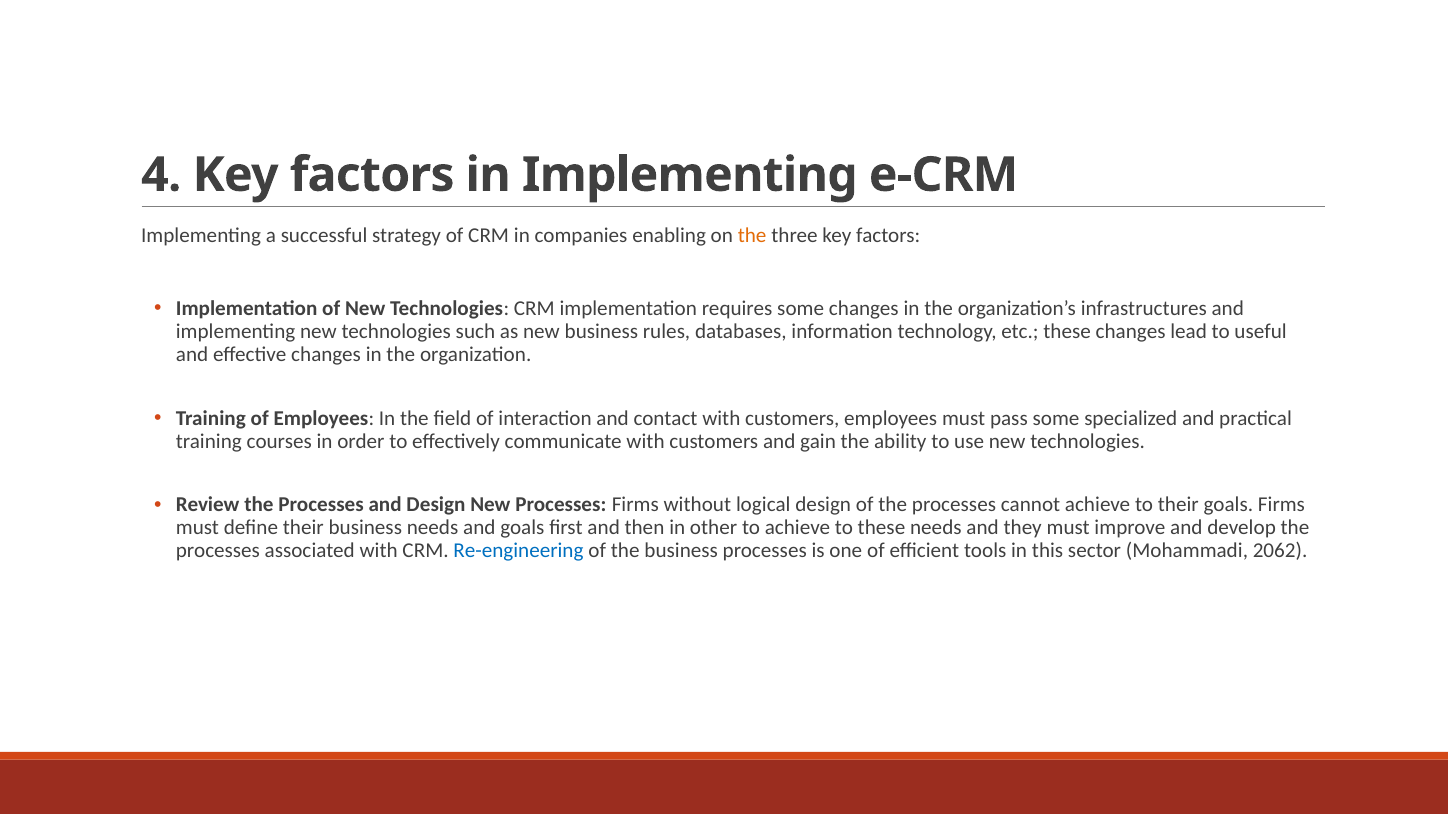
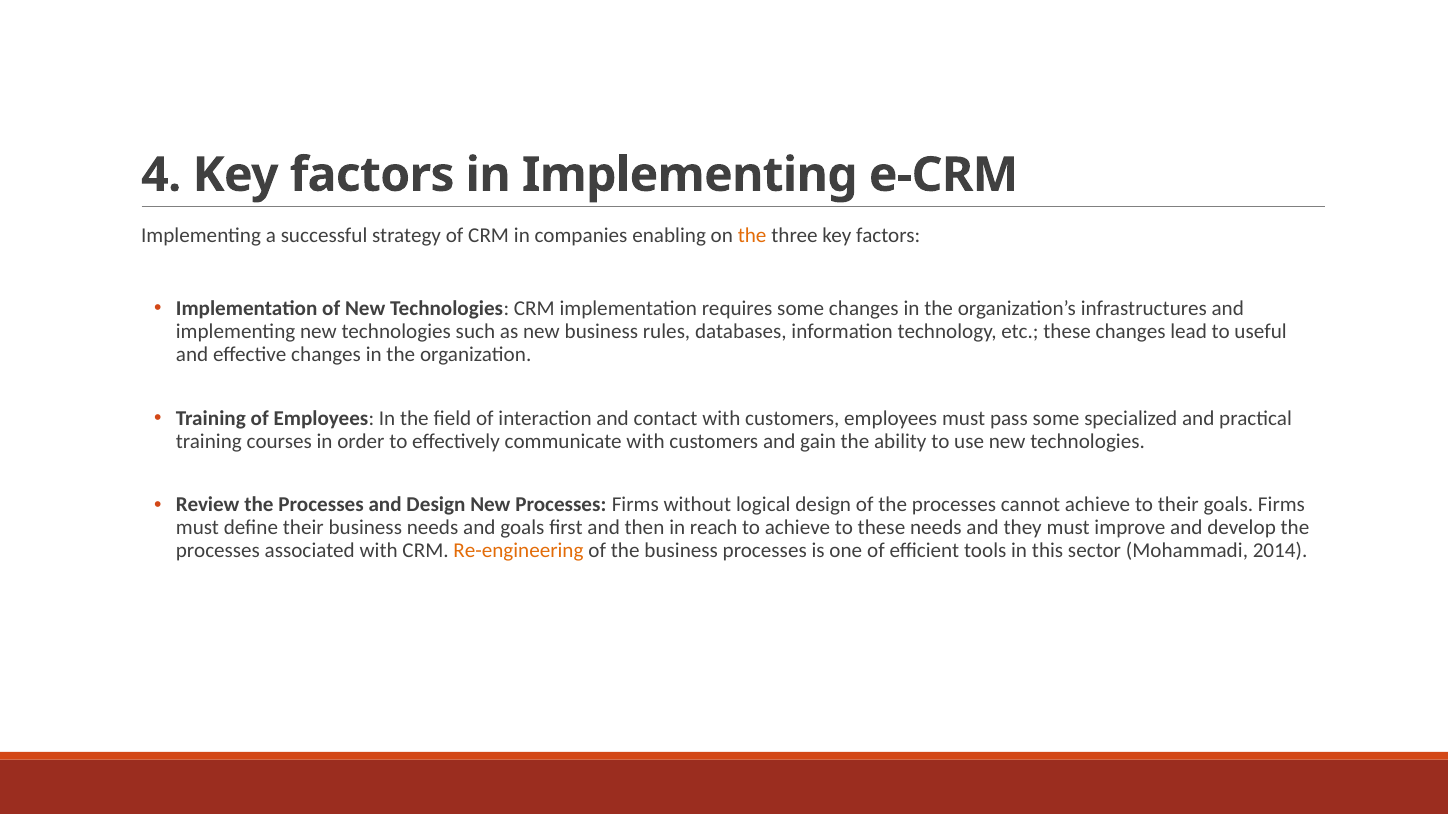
other: other -> reach
Re-engineering colour: blue -> orange
2062: 2062 -> 2014
